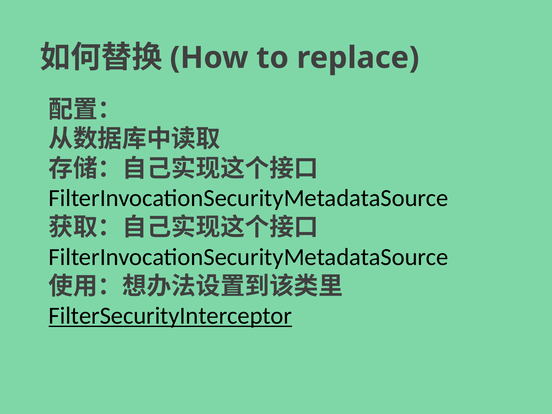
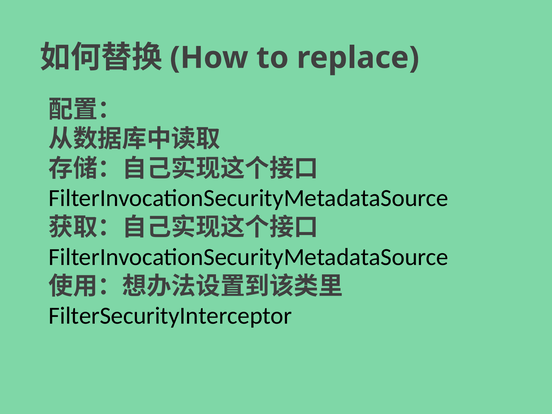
FilterSecurityInterceptor underline: present -> none
